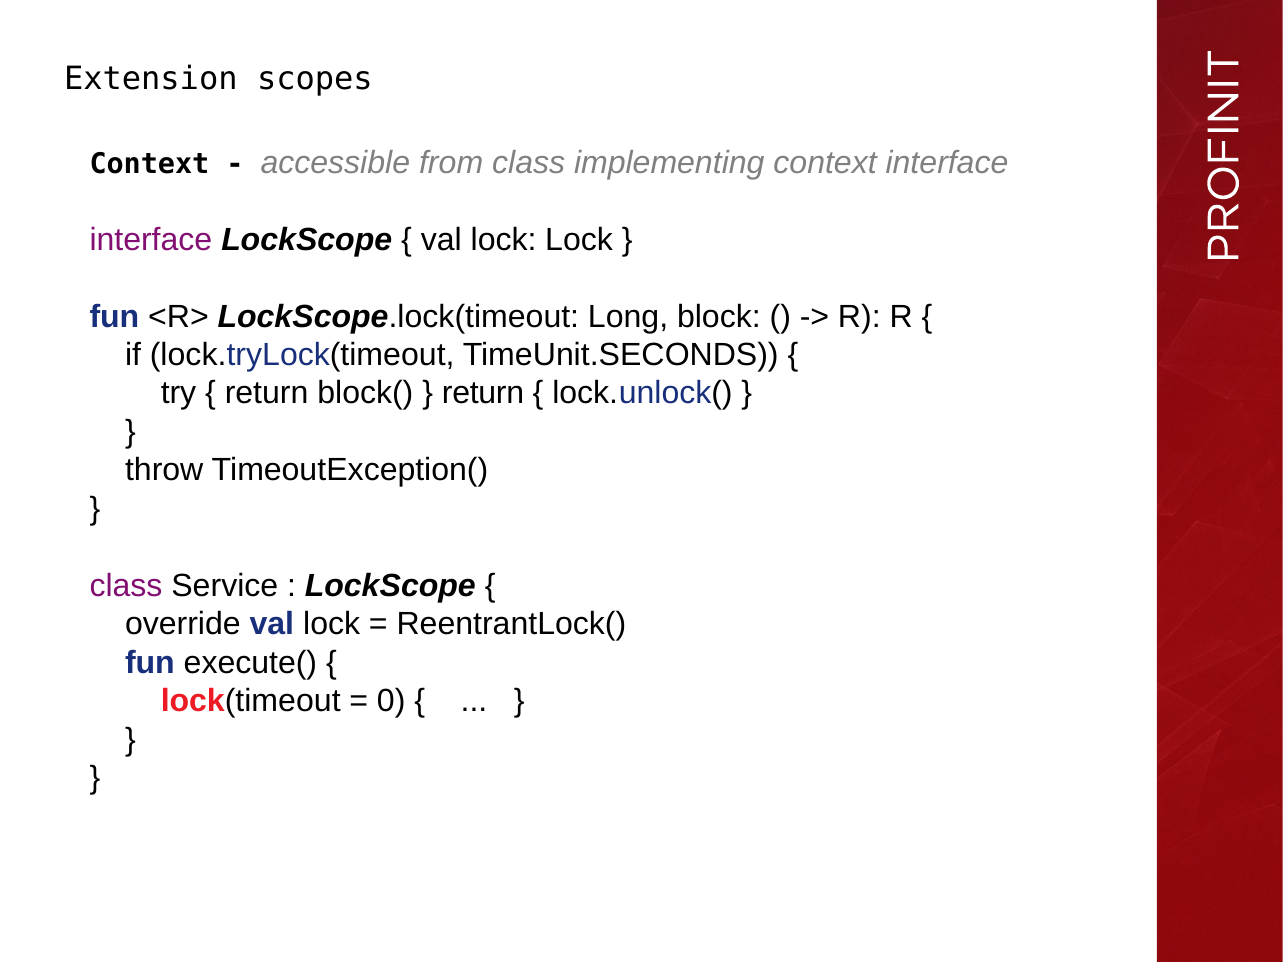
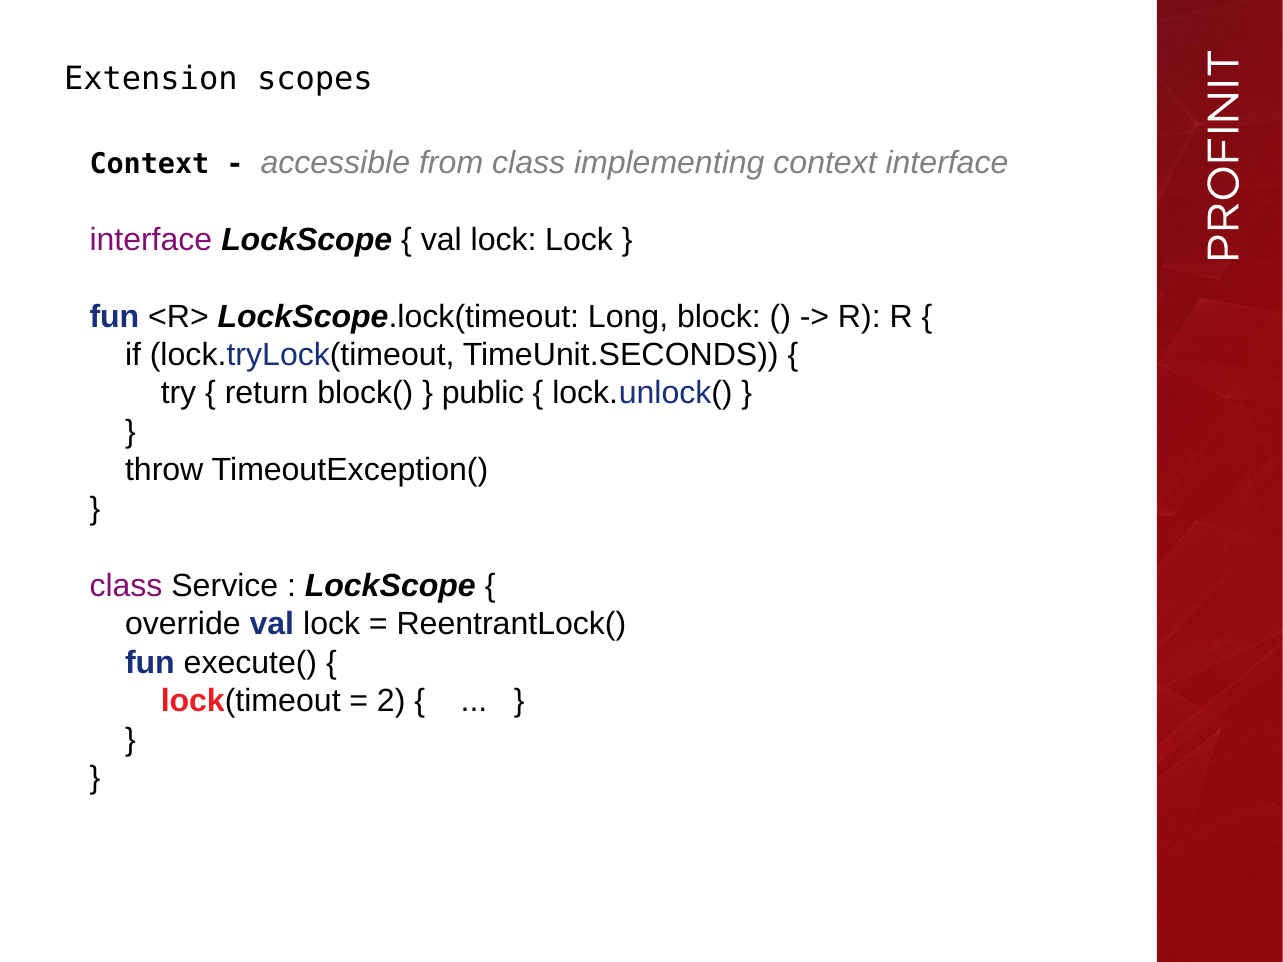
return at (483, 394): return -> public
0: 0 -> 2
